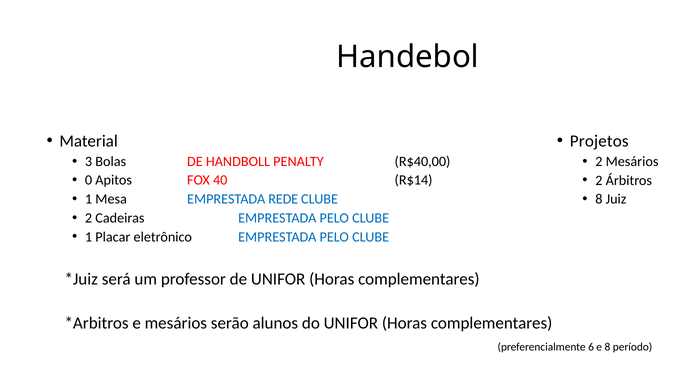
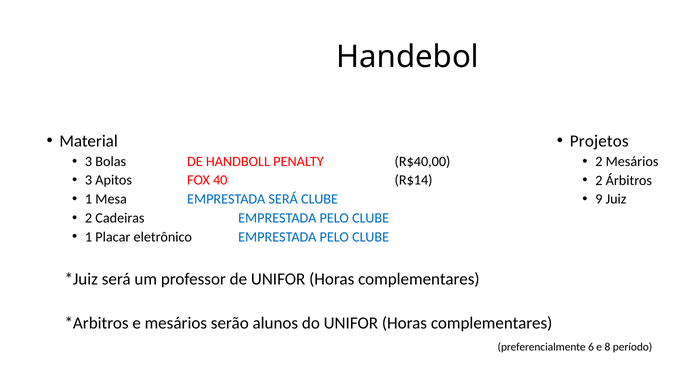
0 at (89, 180): 0 -> 3
EMPRESTADA REDE: REDE -> SERÁ
8 at (599, 199): 8 -> 9
